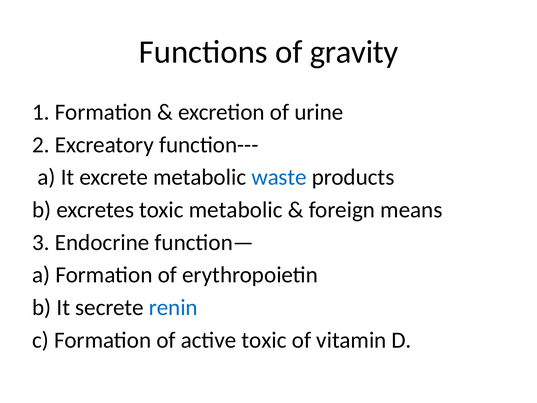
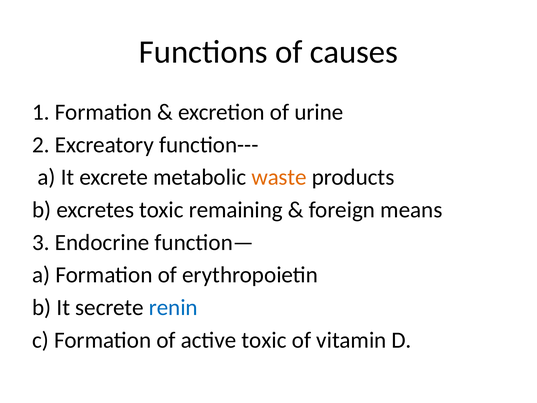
gravity: gravity -> causes
waste colour: blue -> orange
toxic metabolic: metabolic -> remaining
